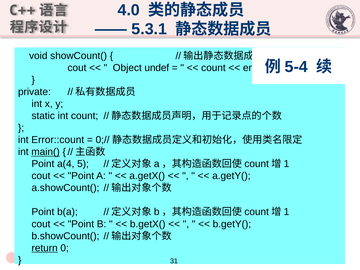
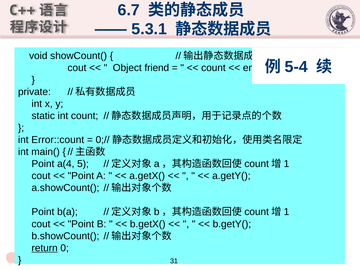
4.0: 4.0 -> 6.7
undef: undef -> friend
main( underline: present -> none
